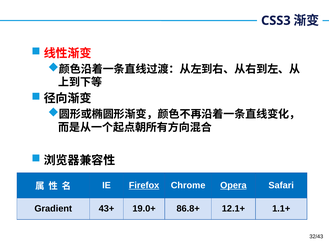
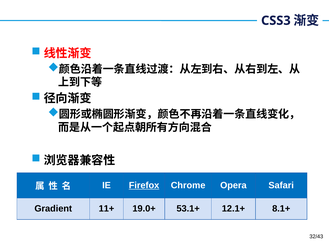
Opera underline: present -> none
43+: 43+ -> 11+
86.8+: 86.8+ -> 53.1+
1.1+: 1.1+ -> 8.1+
